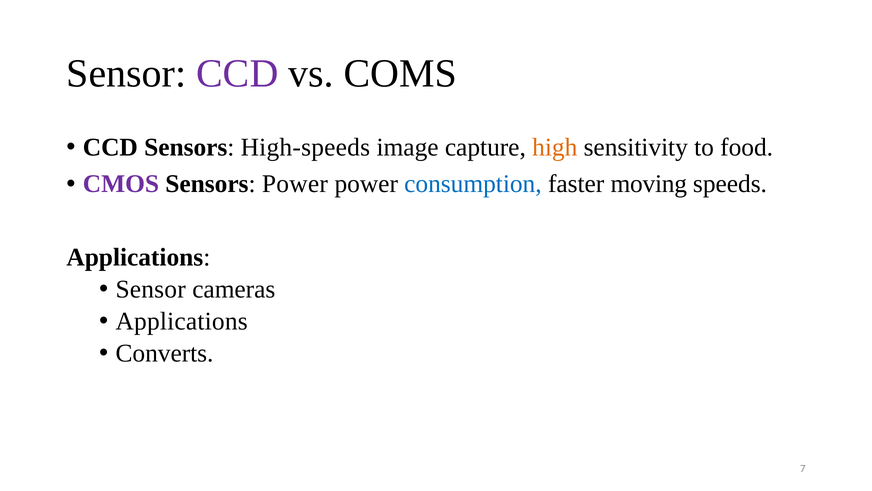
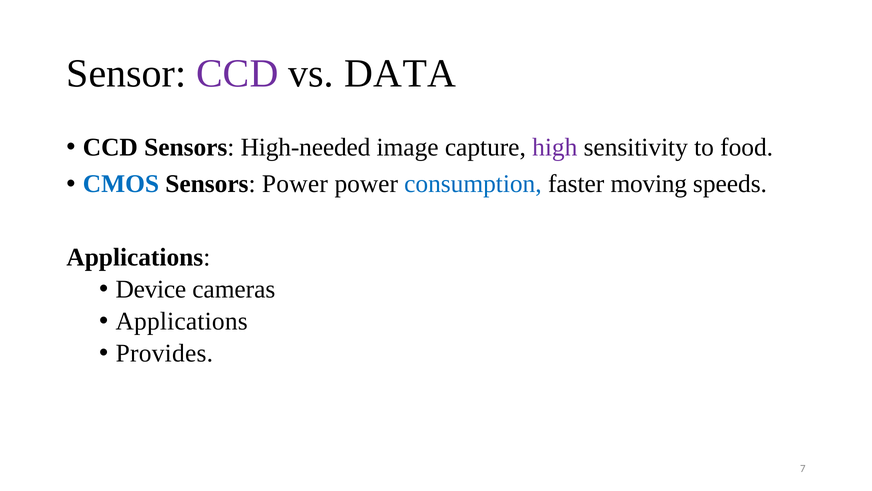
COMS: COMS -> DATA
High-speeds: High-speeds -> High-needed
high colour: orange -> purple
CMOS colour: purple -> blue
Sensor at (151, 289): Sensor -> Device
Converts: Converts -> Provides
